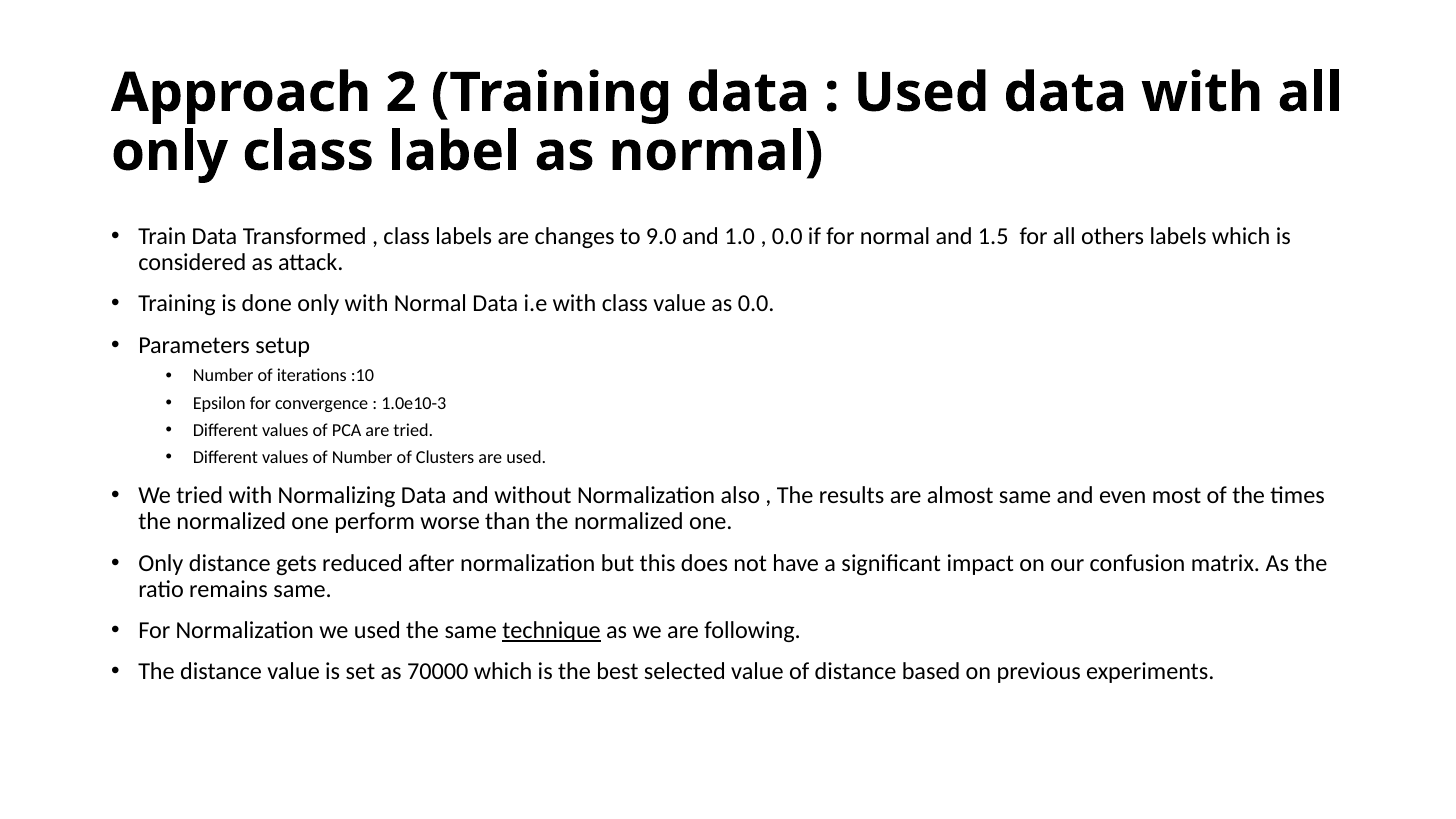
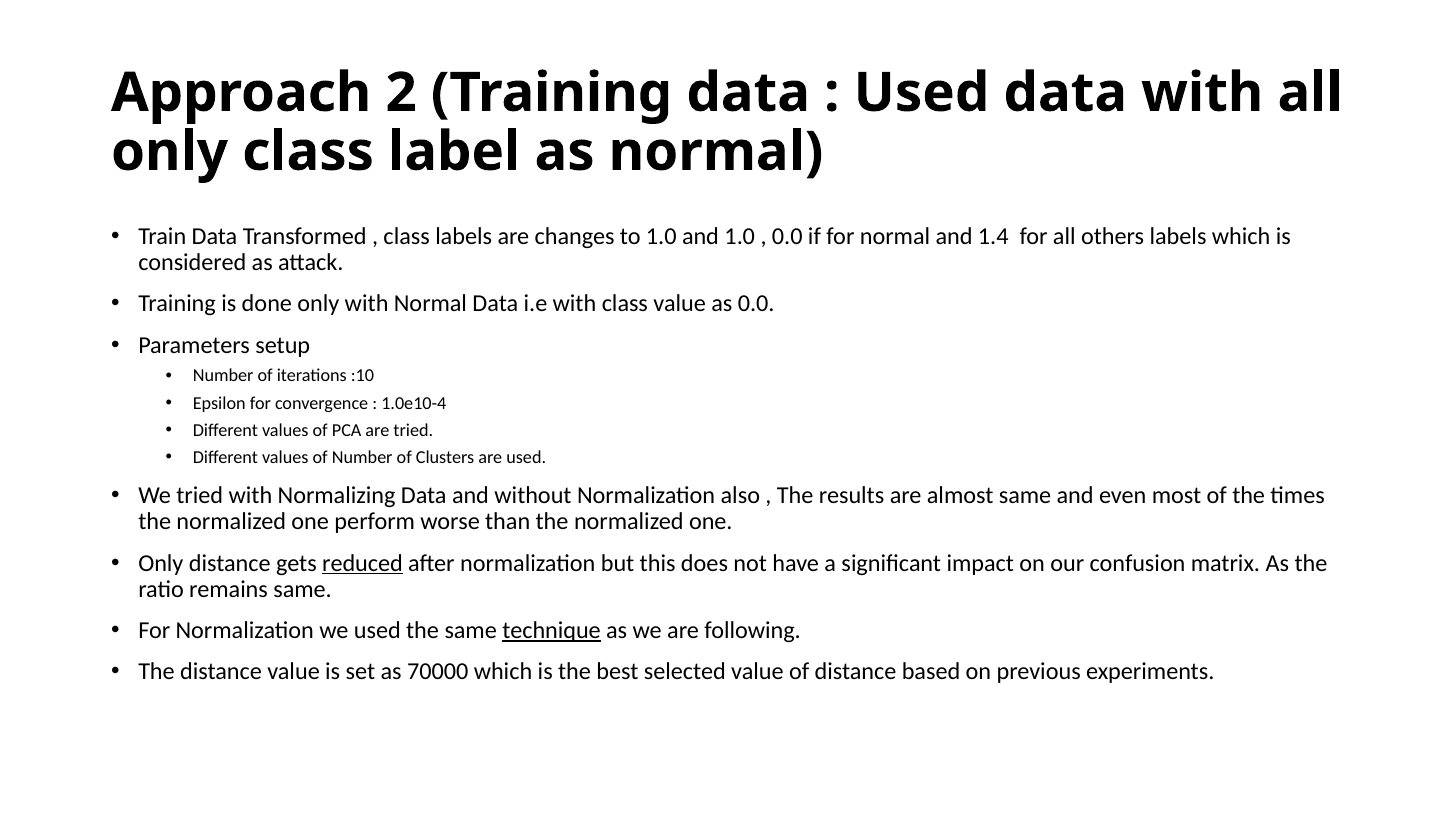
to 9.0: 9.0 -> 1.0
1.5: 1.5 -> 1.4
1.0e10-3: 1.0e10-3 -> 1.0e10-4
reduced underline: none -> present
